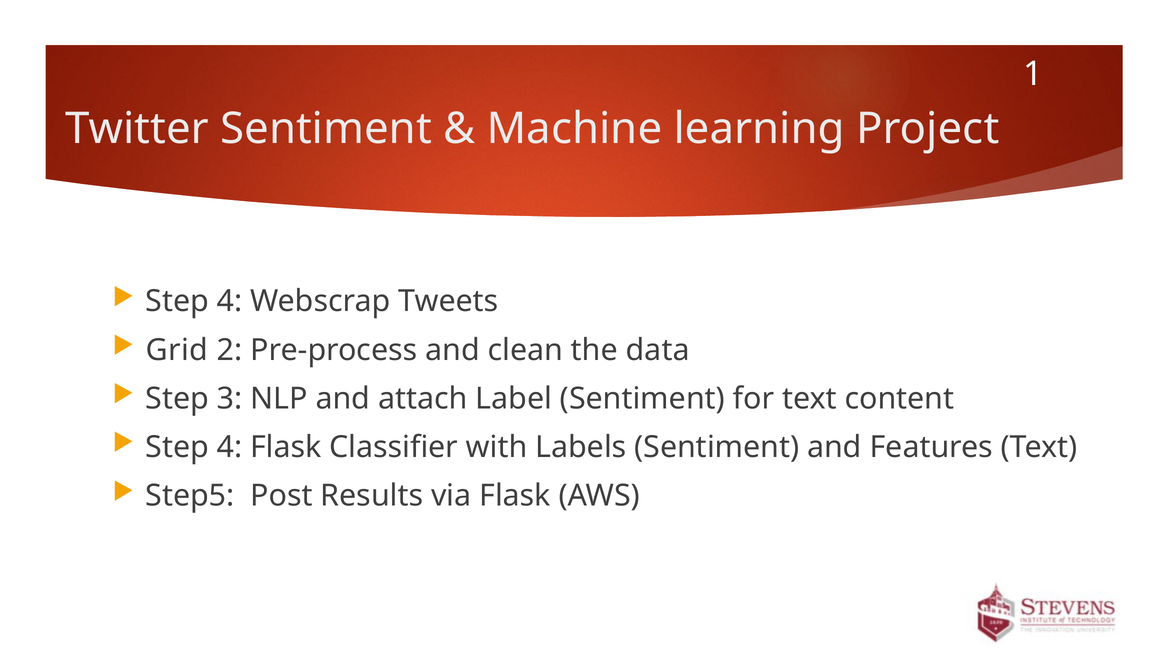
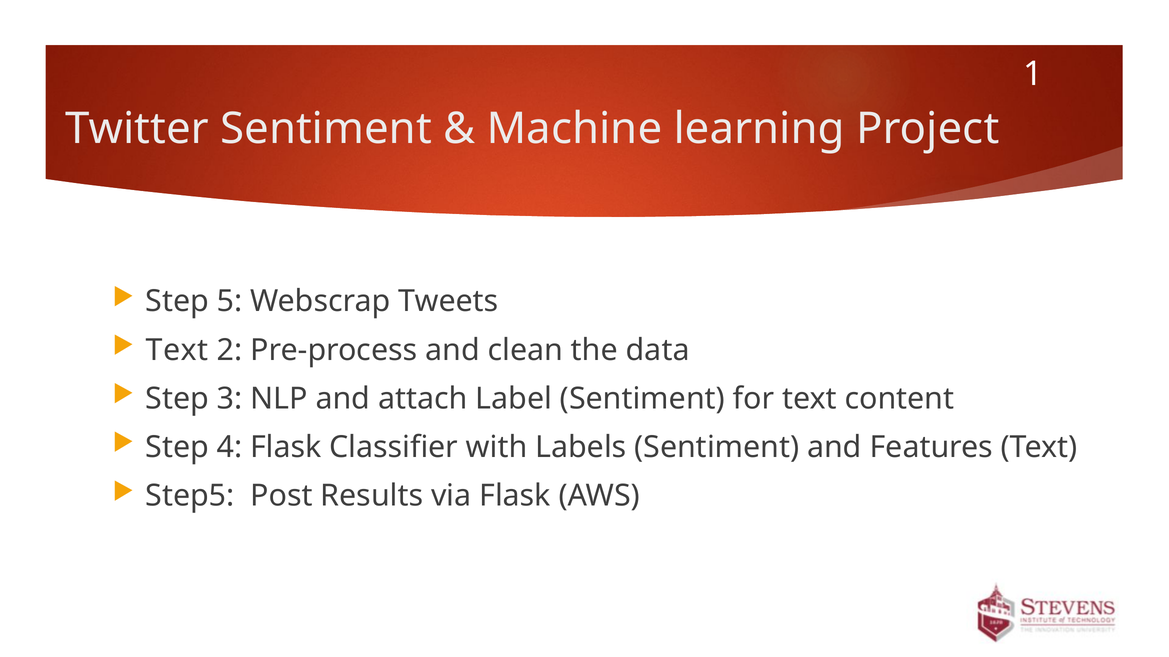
4 at (230, 302): 4 -> 5
Grid at (177, 350): Grid -> Text
